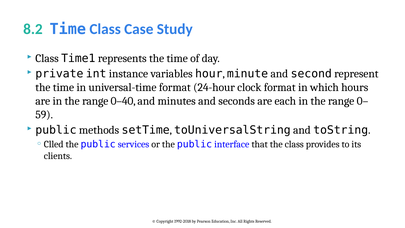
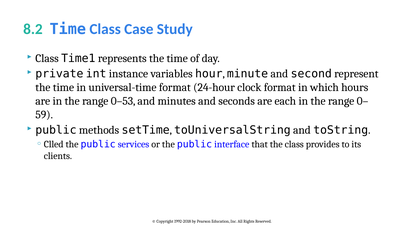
0–40: 0–40 -> 0–53
